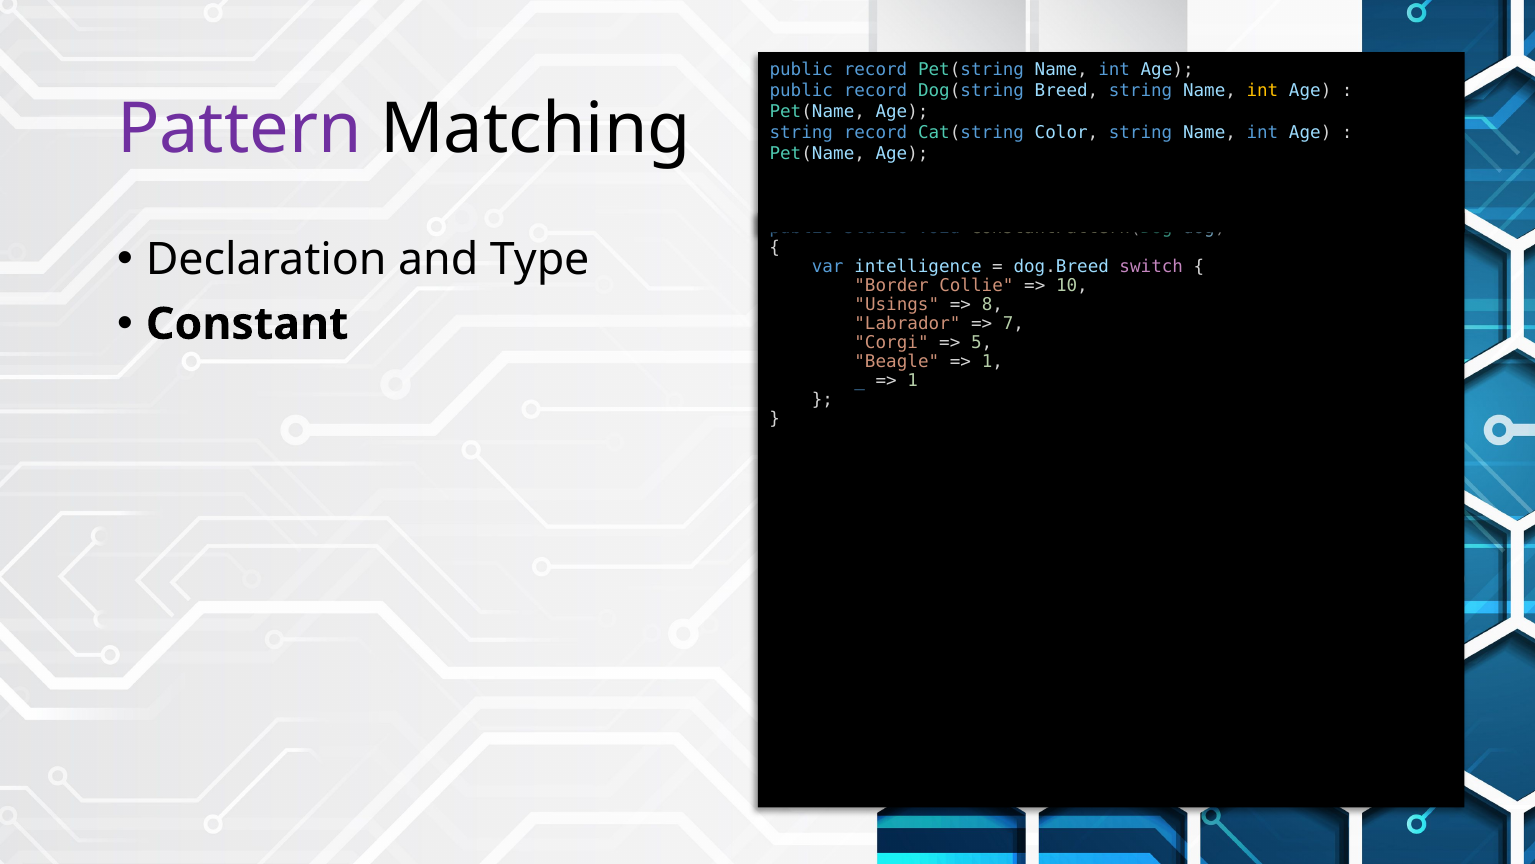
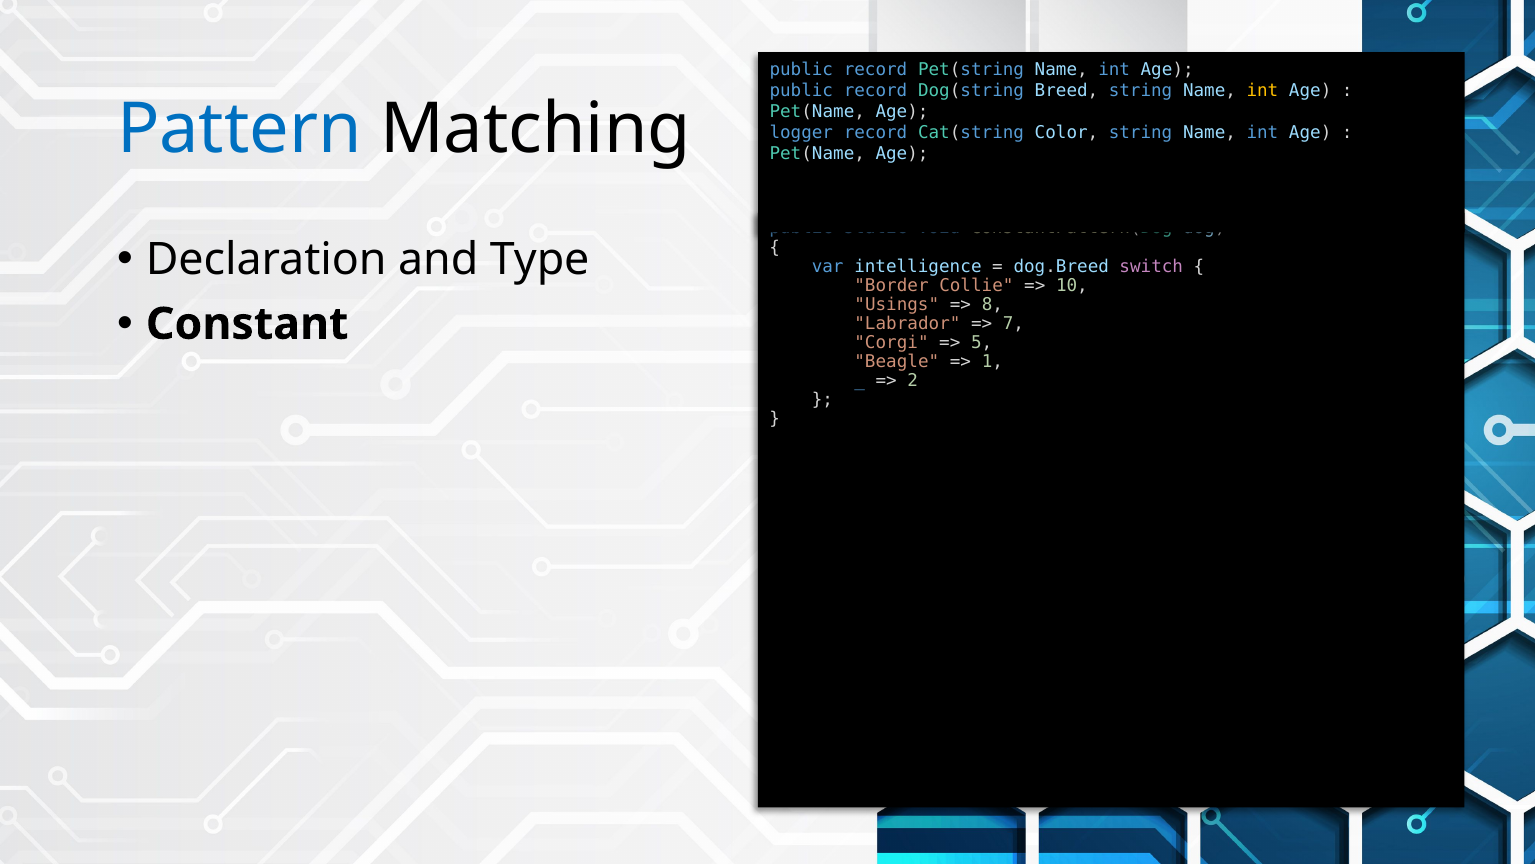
Pattern colour: purple -> blue
string at (801, 133): string -> logger
1 at (913, 380): 1 -> 2
